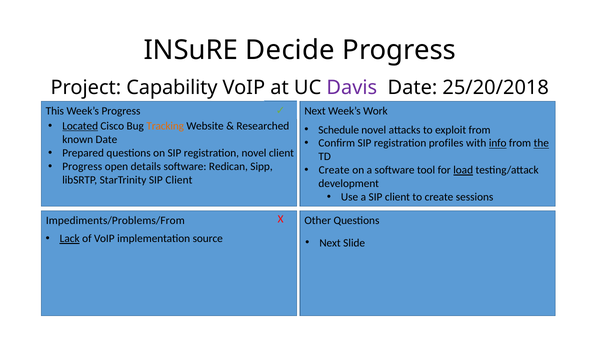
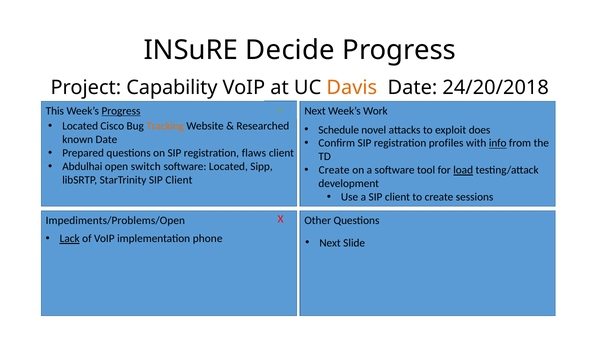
Davis colour: purple -> orange
25/20/2018: 25/20/2018 -> 24/20/2018
Progress at (121, 111) underline: none -> present
Located at (80, 126) underline: present -> none
exploit from: from -> does
the underline: present -> none
registration novel: novel -> flaws
Progress at (82, 167): Progress -> Abdulhai
details: details -> switch
software Redican: Redican -> Located
Impediments/Problems/From: Impediments/Problems/From -> Impediments/Problems/Open
source: source -> phone
